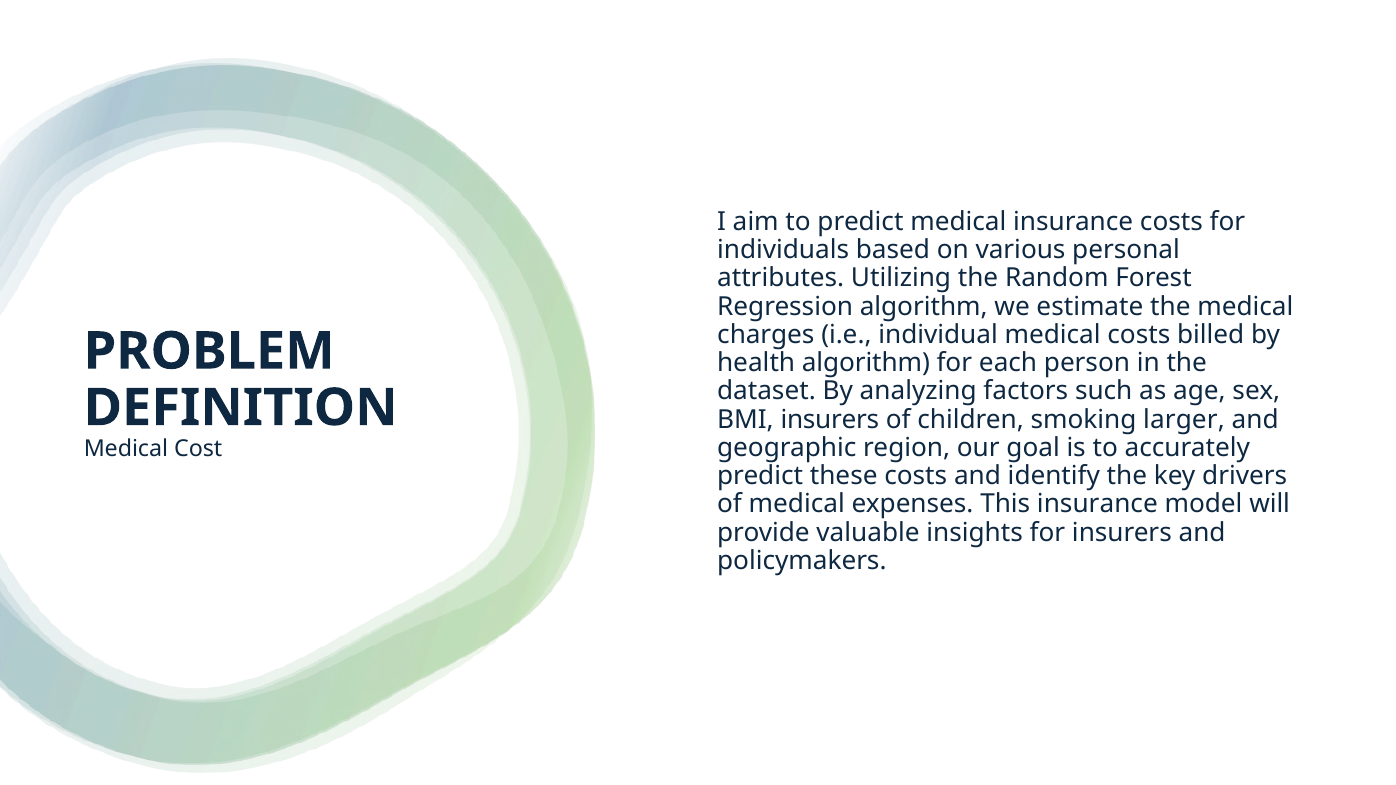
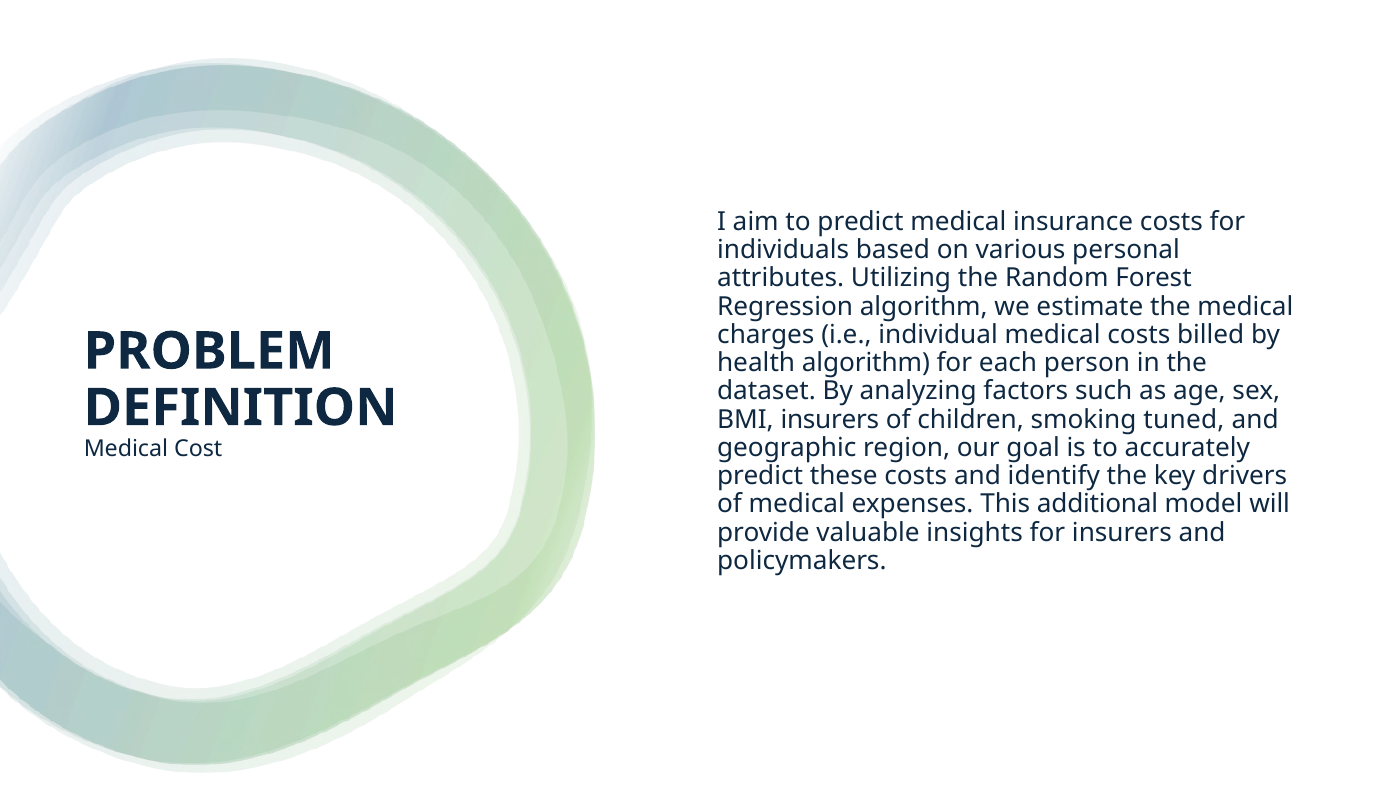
larger: larger -> tuned
This insurance: insurance -> additional
